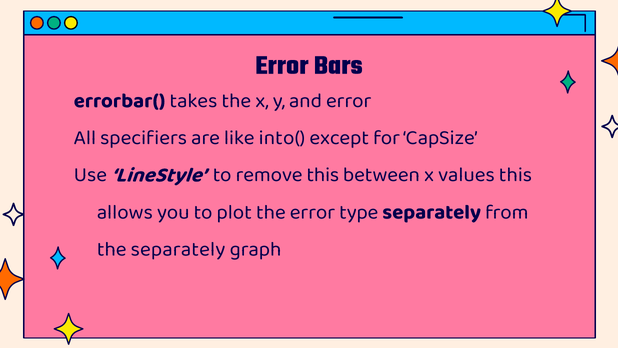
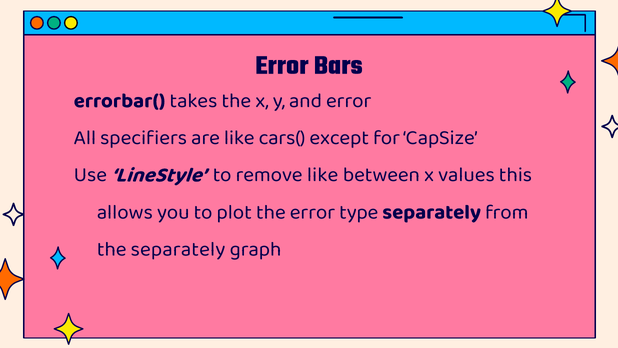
into(: into( -> cars(
remove this: this -> like
